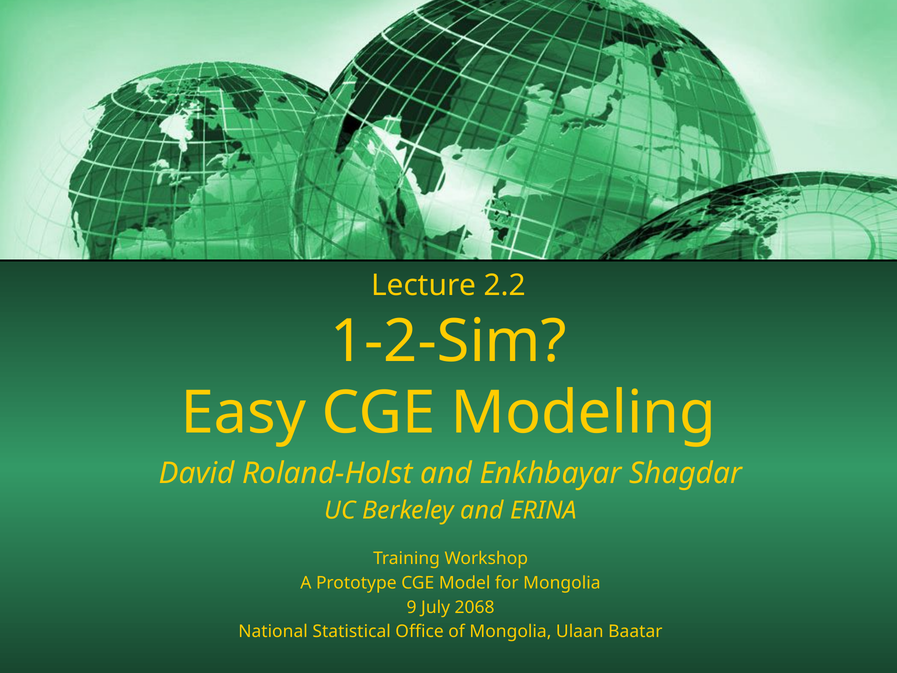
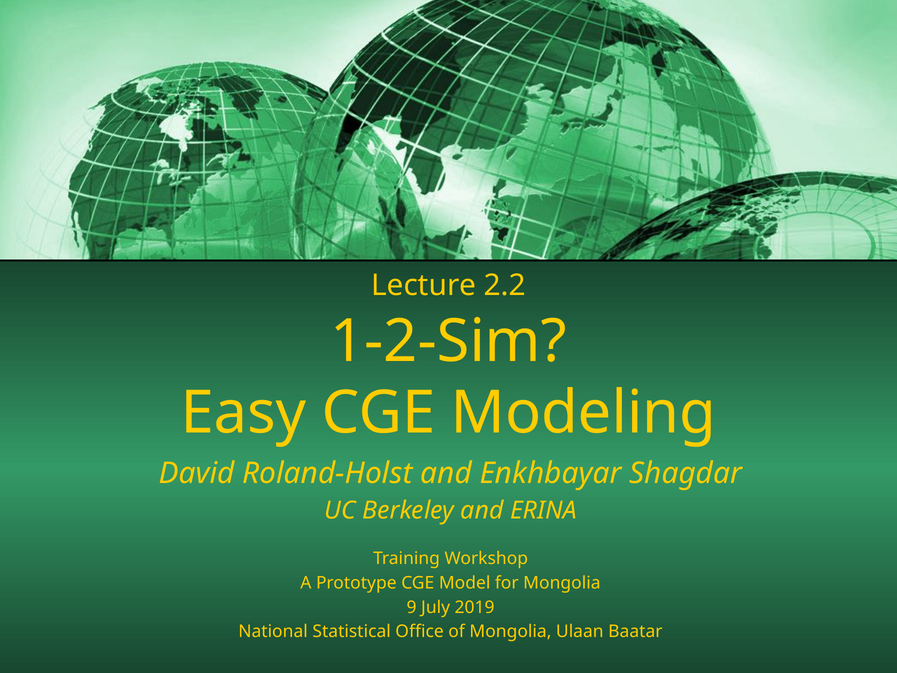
2068: 2068 -> 2019
